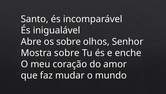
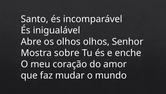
os sobre: sobre -> olhos
